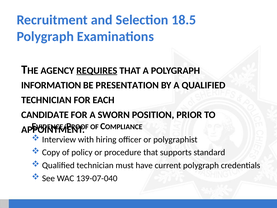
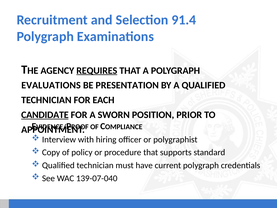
18.5: 18.5 -> 91.4
INFORMATION: INFORMATION -> EVALUATIONS
CANDIDATE underline: none -> present
